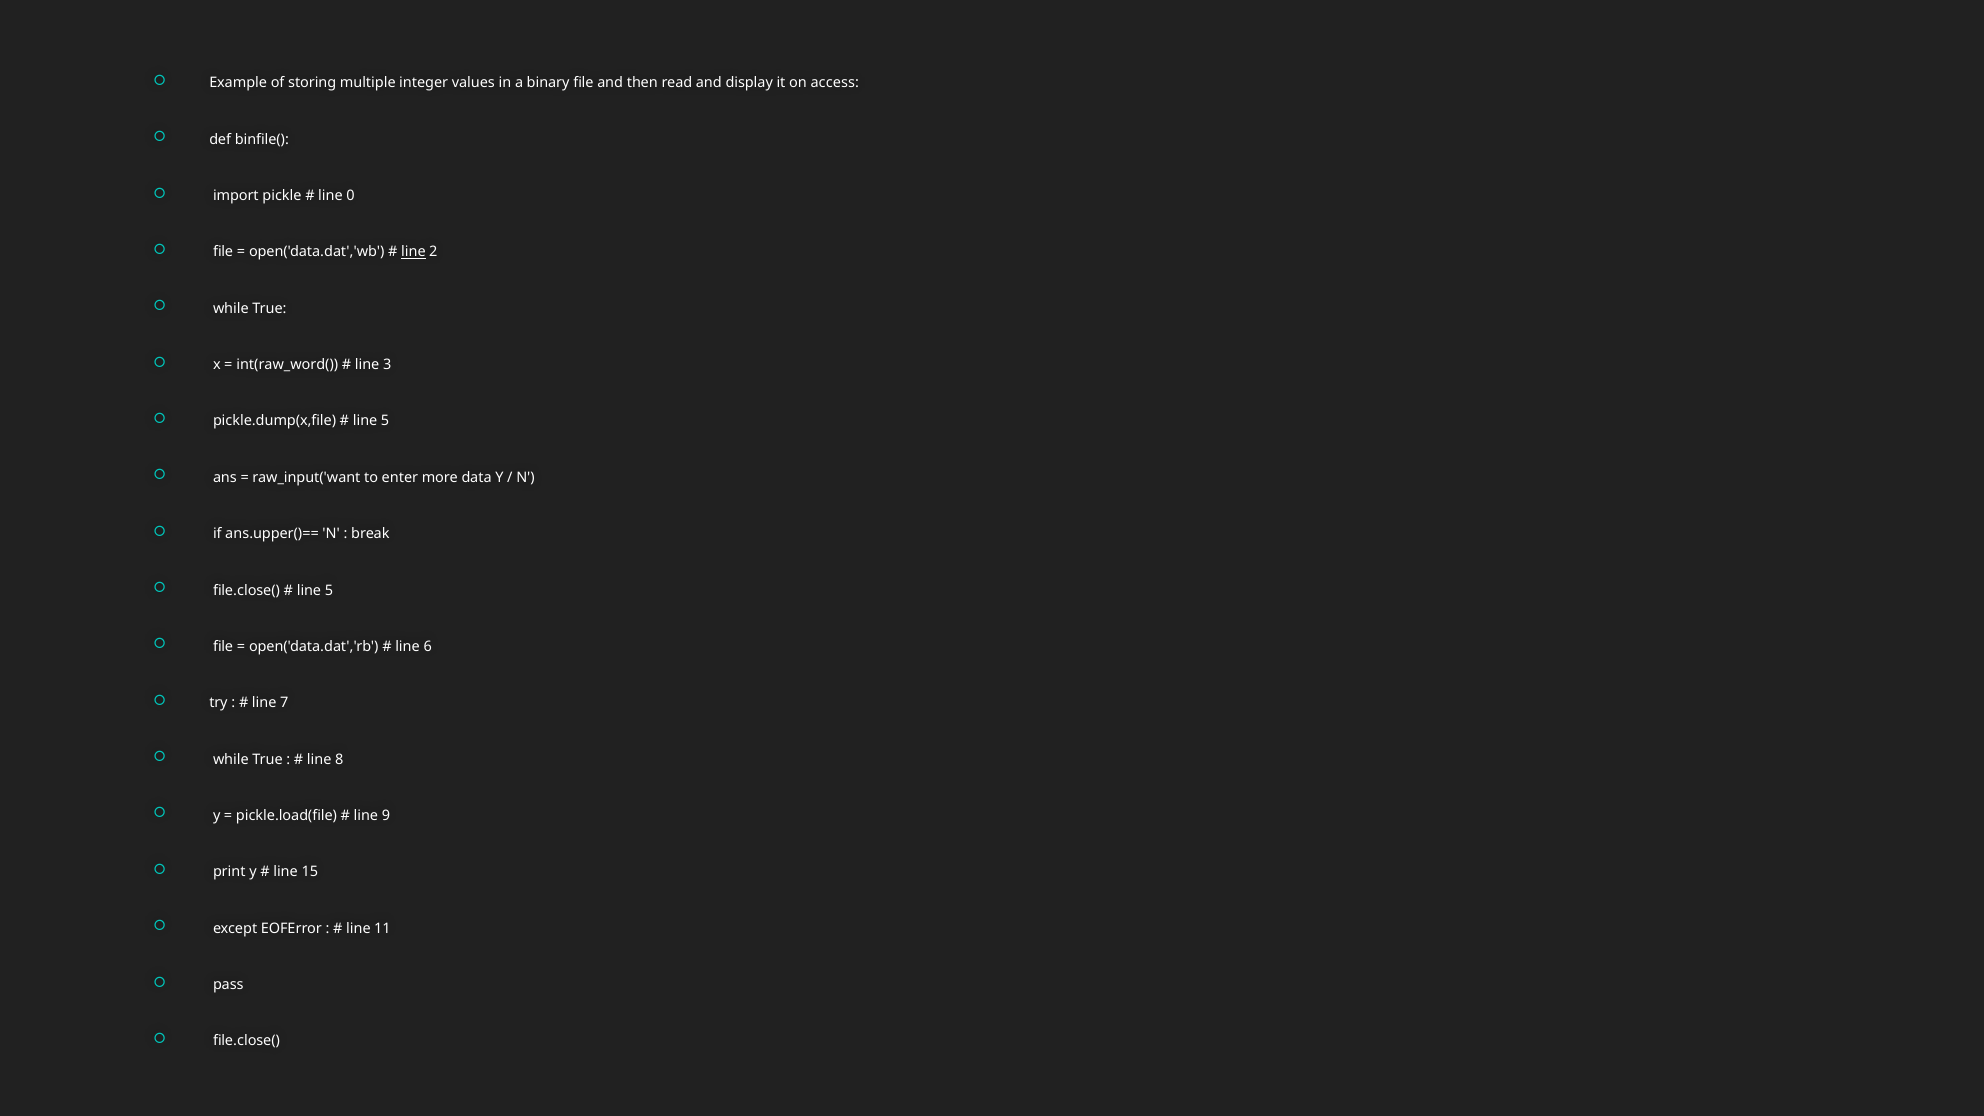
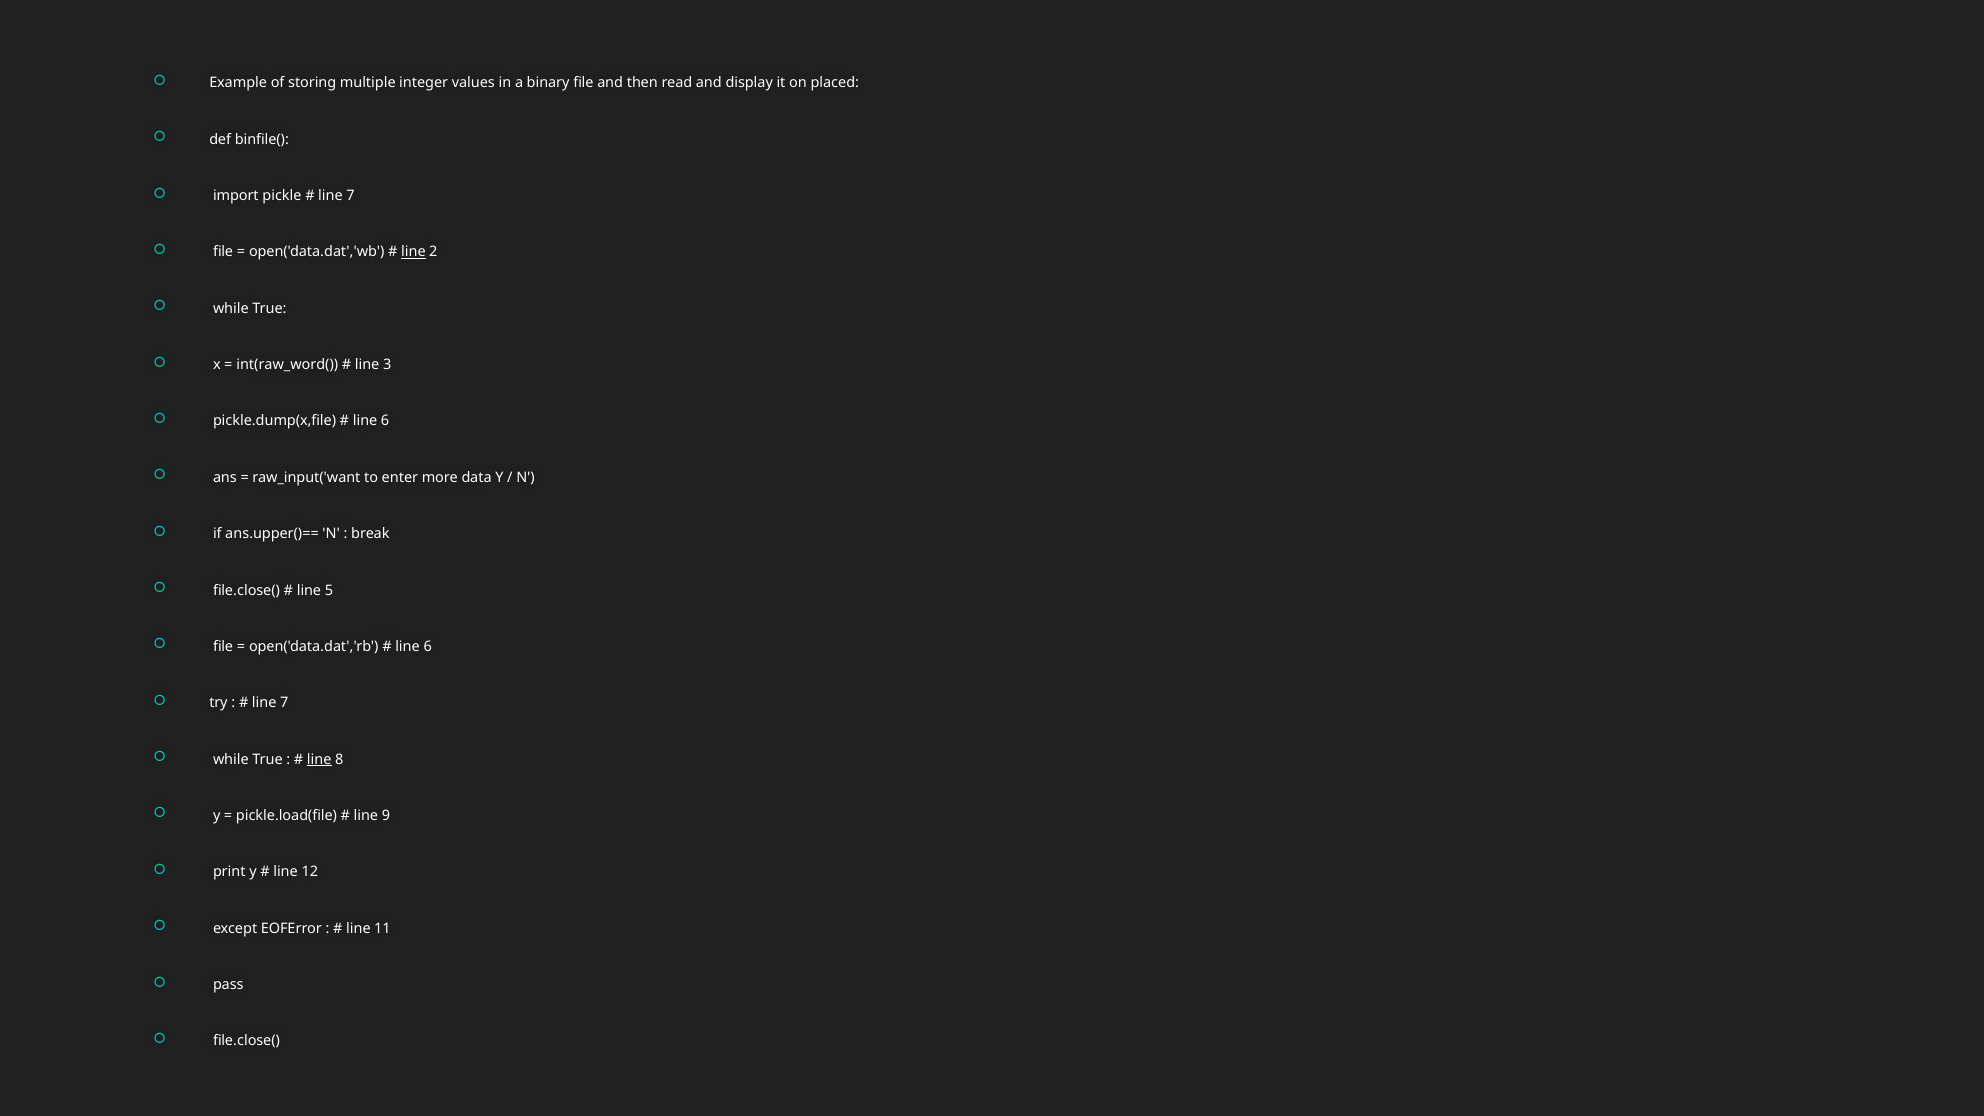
access: access -> placed
0 at (351, 196): 0 -> 7
5 at (385, 421): 5 -> 6
line at (319, 759) underline: none -> present
15: 15 -> 12
